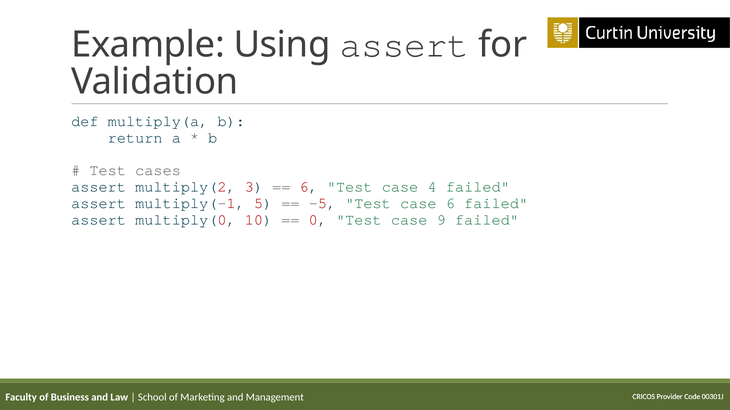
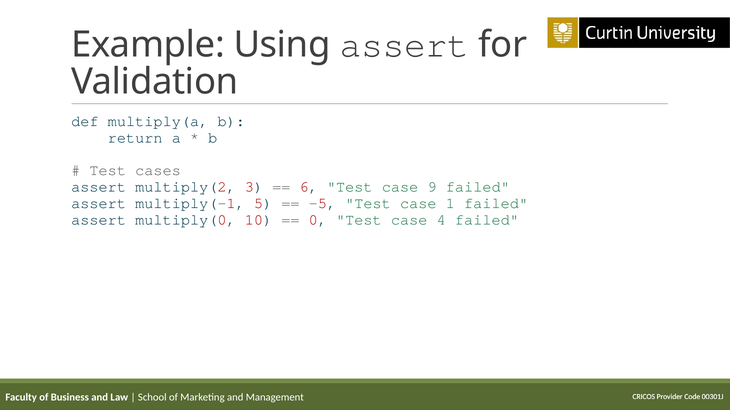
4: 4 -> 9
case 6: 6 -> 1
9: 9 -> 4
